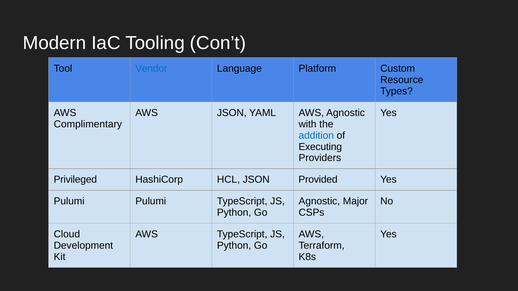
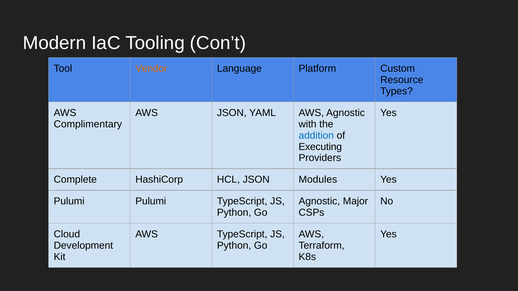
Vendor colour: blue -> orange
Privileged: Privileged -> Complete
Provided: Provided -> Modules
